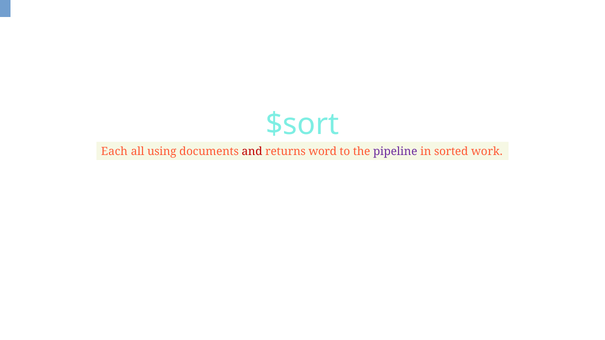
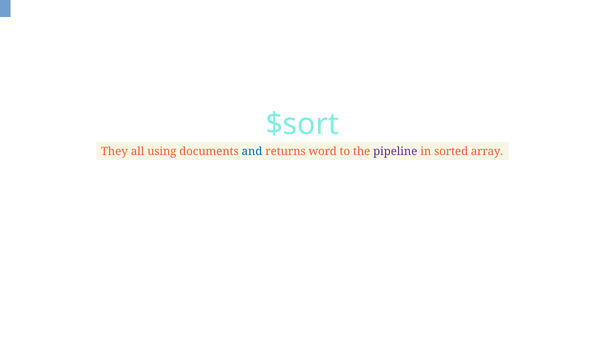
Each: Each -> They
and colour: red -> blue
work: work -> array
